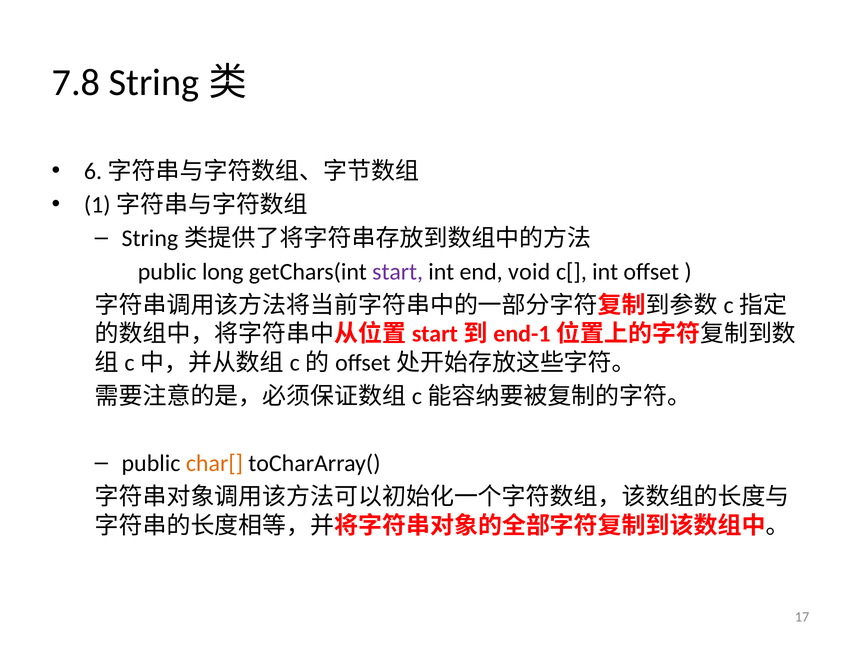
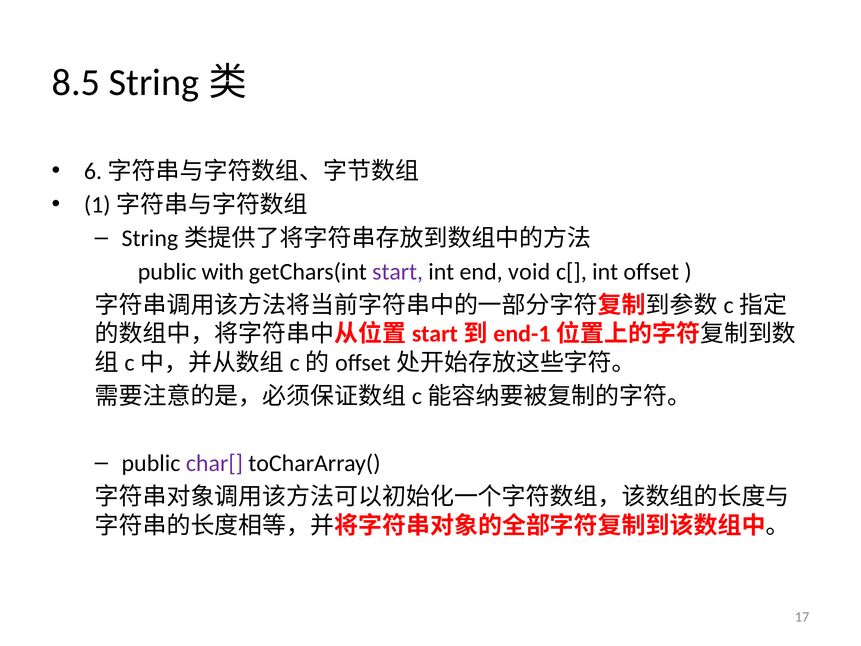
7.8: 7.8 -> 8.5
long: long -> with
char[ colour: orange -> purple
